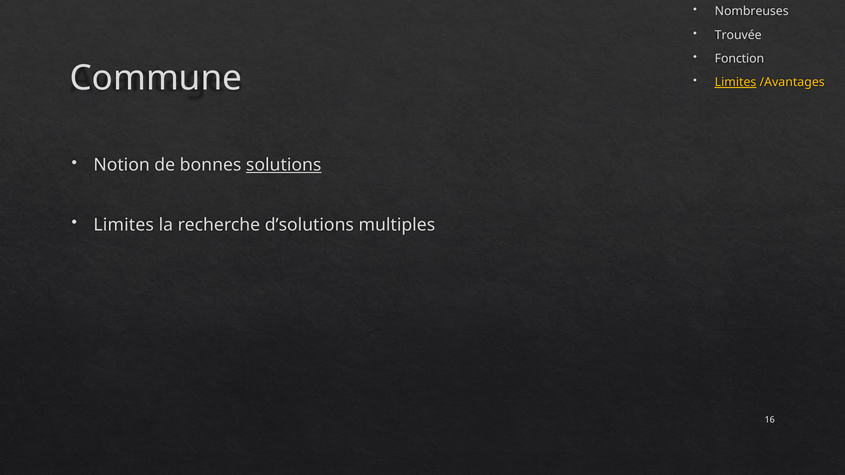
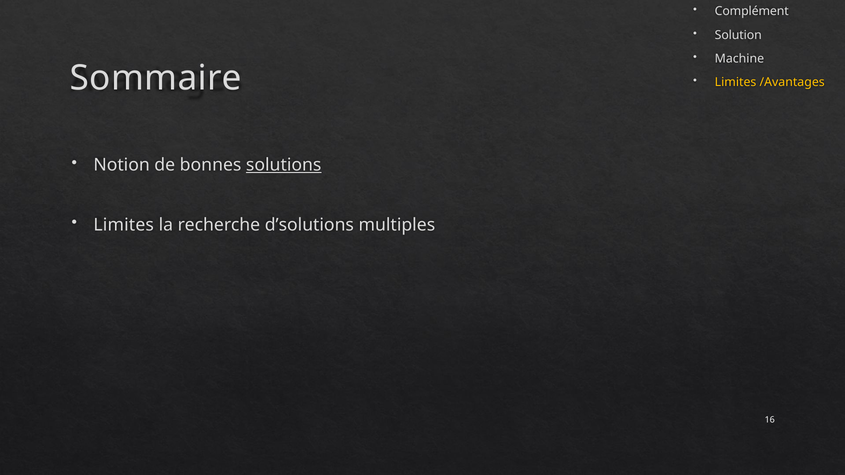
Nombreuses: Nombreuses -> Complément
Trouvée: Trouvée -> Solution
Fonction: Fonction -> Machine
Commune: Commune -> Sommaire
Limites at (736, 82) underline: present -> none
